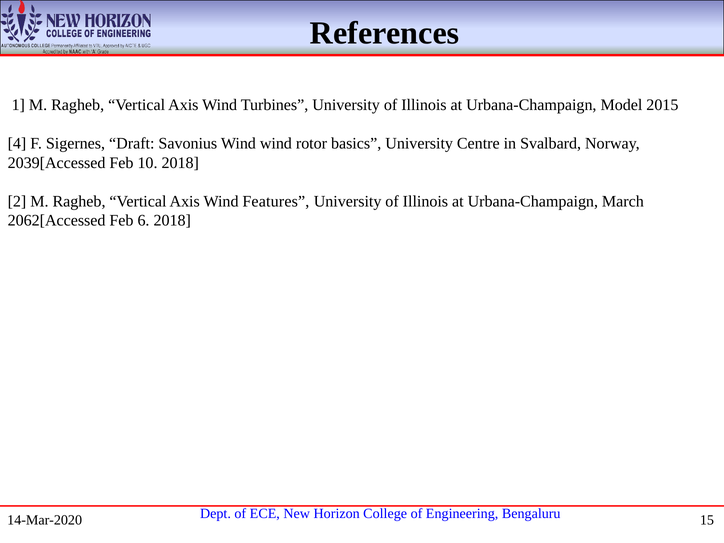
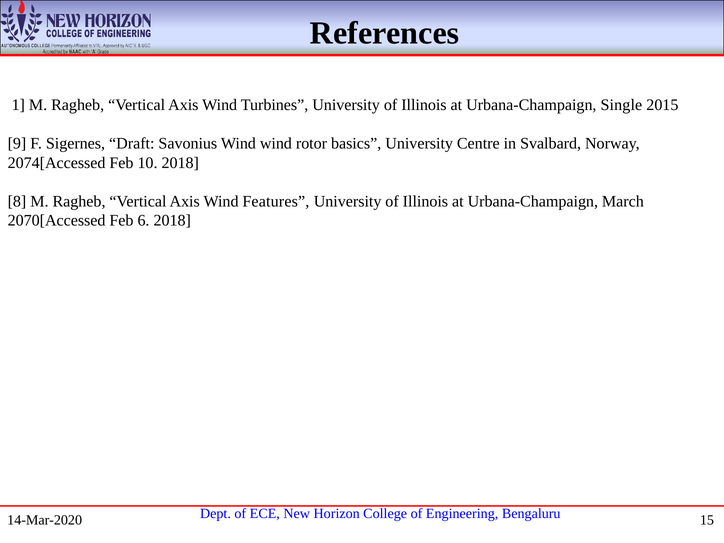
Model: Model -> Single
4: 4 -> 9
2039[Accessed: 2039[Accessed -> 2074[Accessed
2: 2 -> 8
2062[Accessed: 2062[Accessed -> 2070[Accessed
